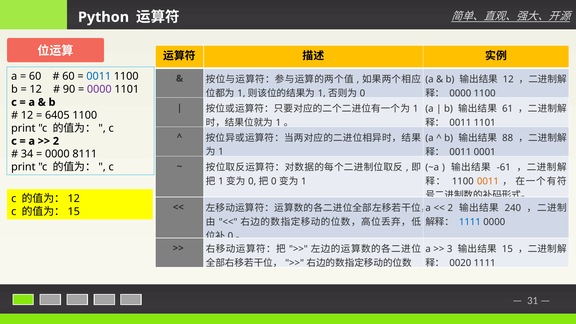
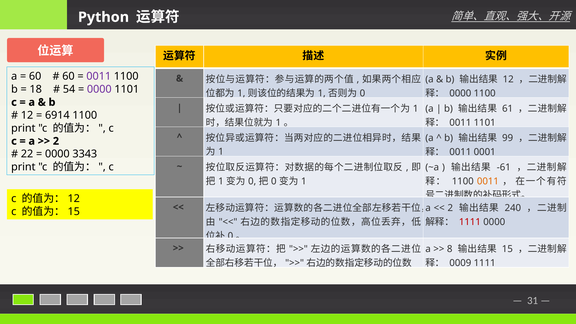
0011 at (99, 76) colour: blue -> purple
12 at (36, 89): 12 -> 18
90: 90 -> 54
6405: 6405 -> 6914
88: 88 -> 99
34: 34 -> 22
8111: 8111 -> 3343
1111 at (470, 222) colour: blue -> red
3: 3 -> 8
0020: 0020 -> 0009
